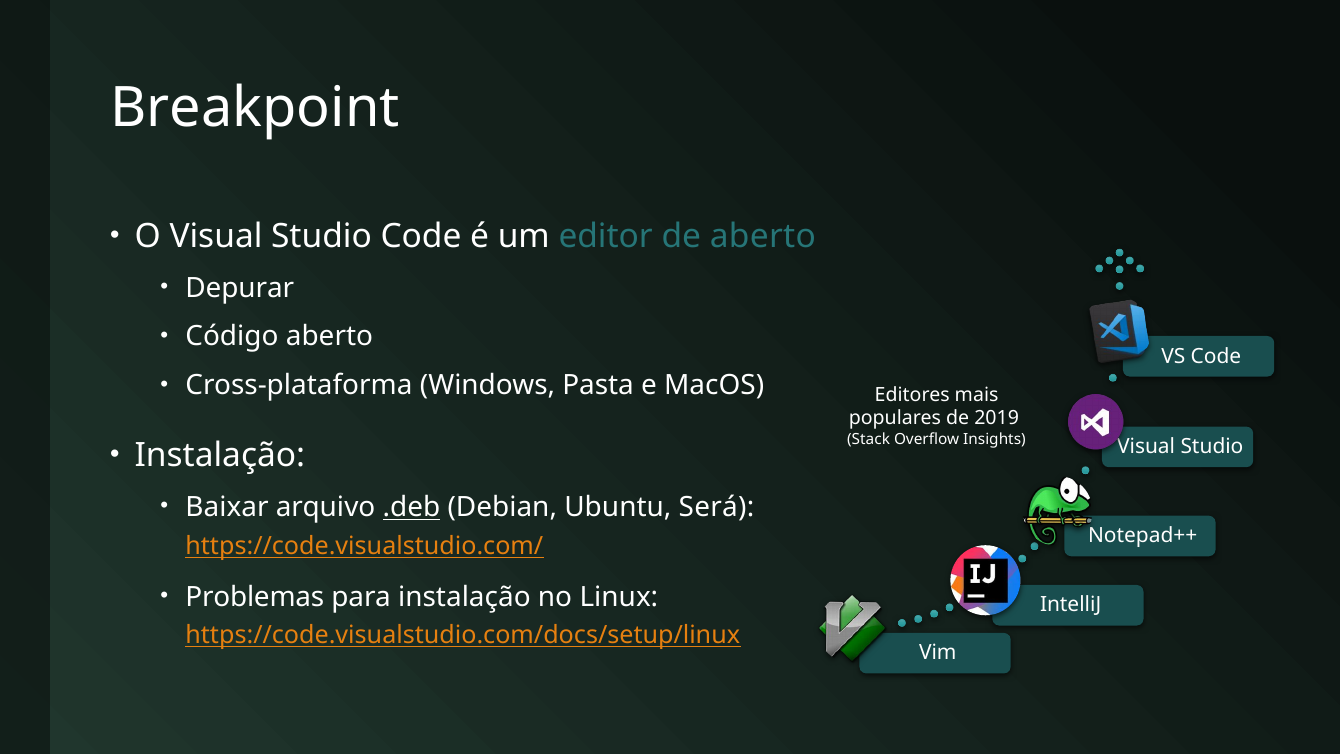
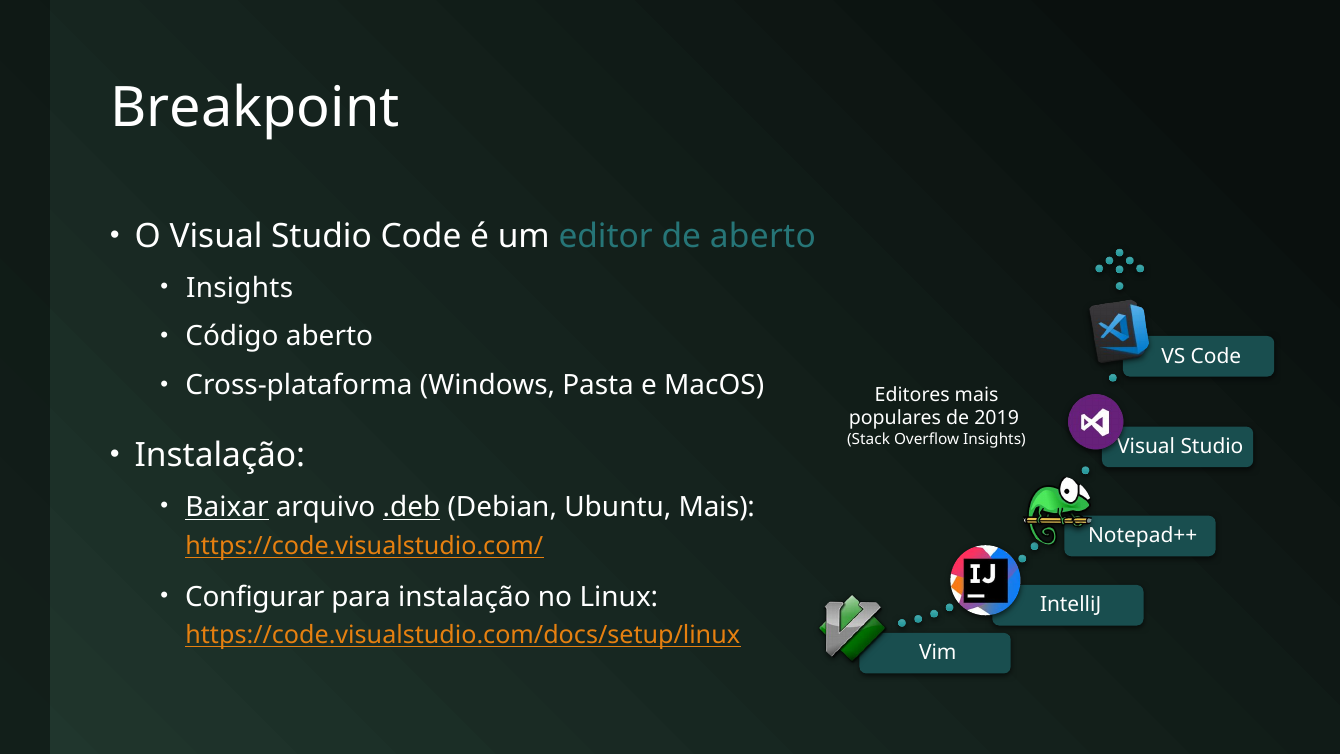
Depurar at (240, 288): Depurar -> Insights
Baixar underline: none -> present
Ubuntu Será: Será -> Mais
Problemas: Problemas -> Configurar
